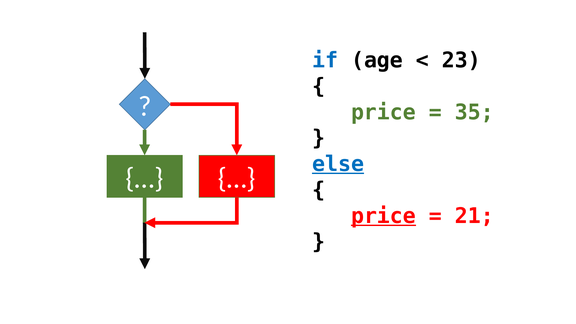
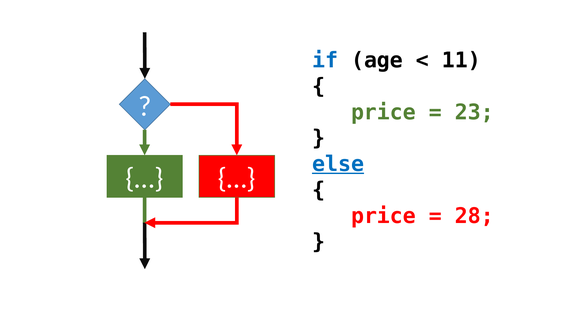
23: 23 -> 11
35: 35 -> 23
price at (383, 216) underline: present -> none
21: 21 -> 28
